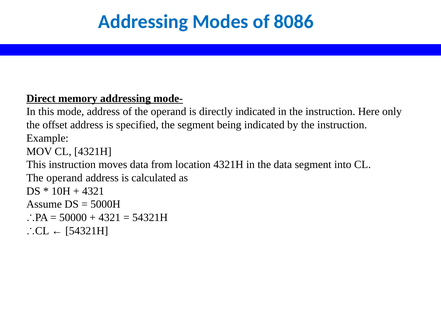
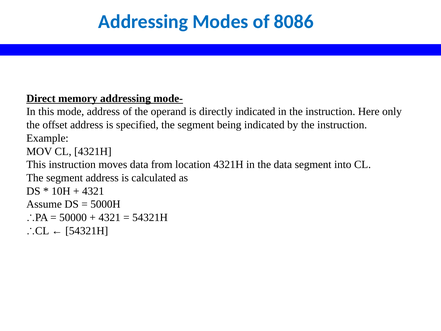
operand at (64, 178): operand -> segment
